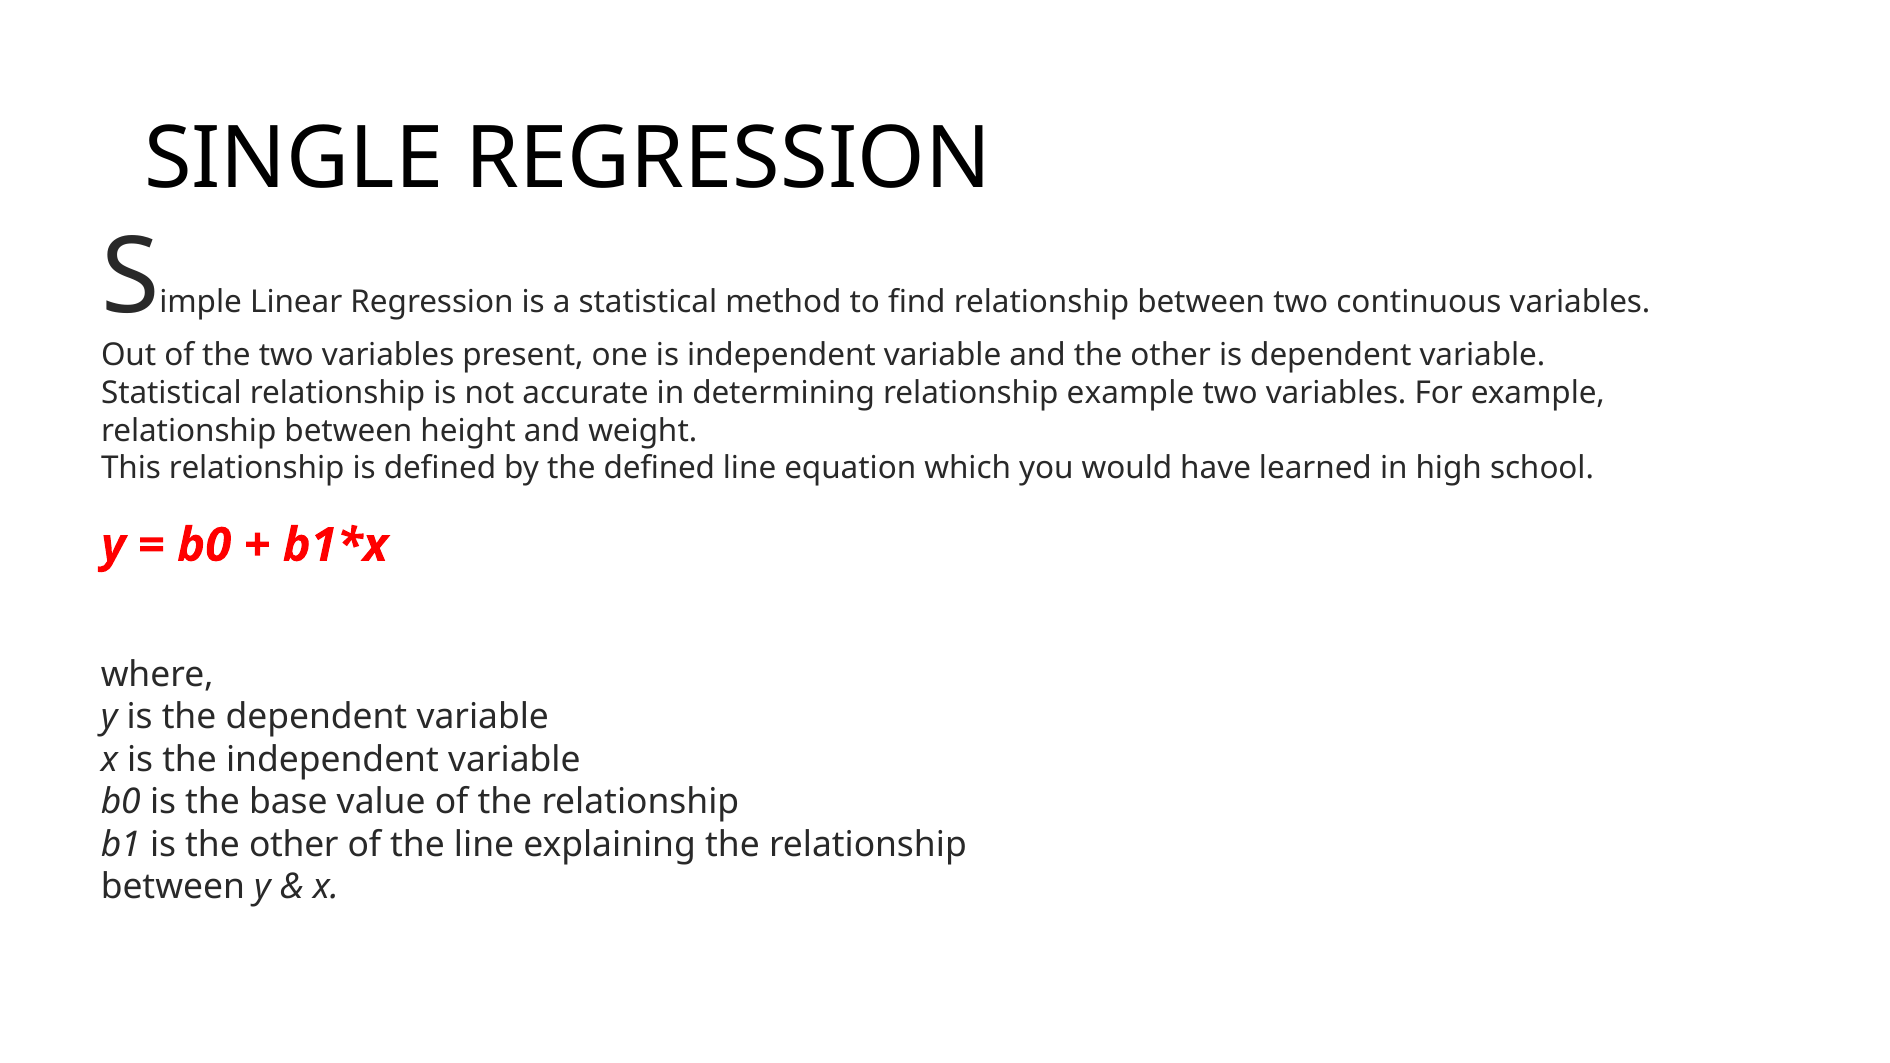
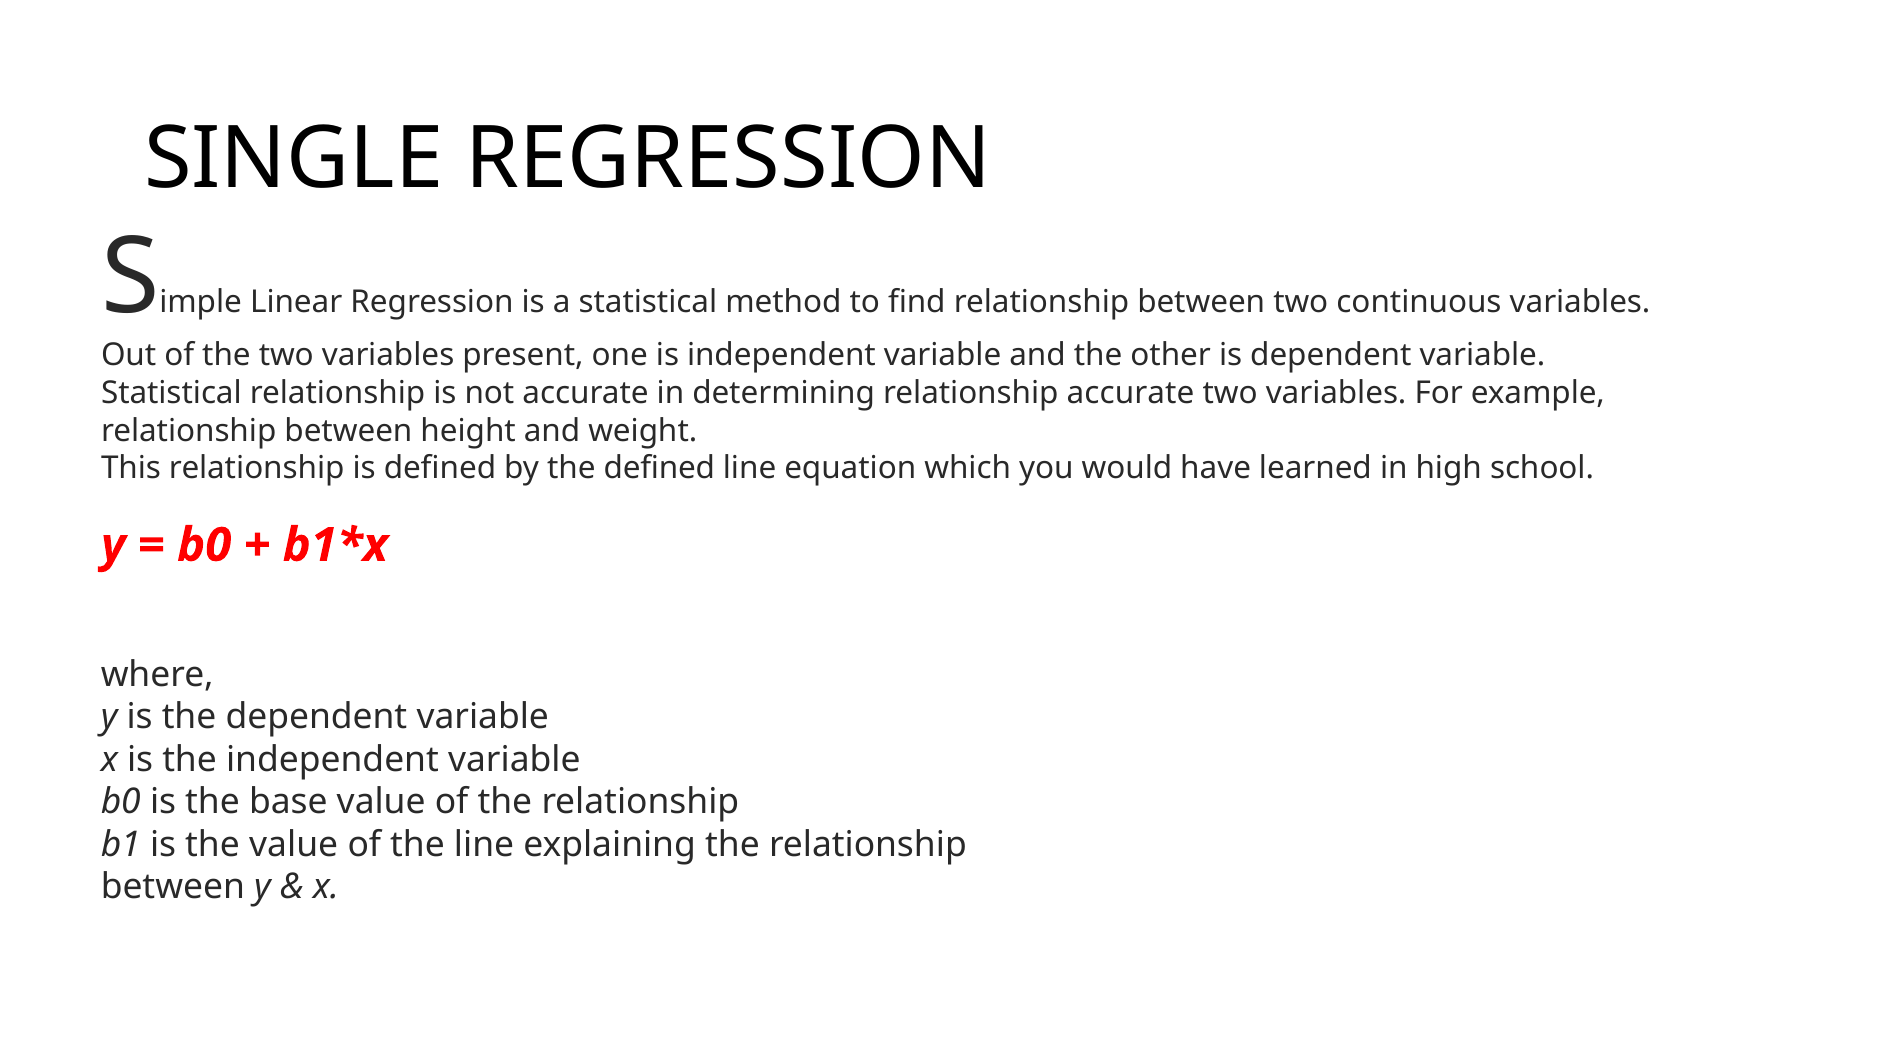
relationship example: example -> accurate
is the other: other -> value
